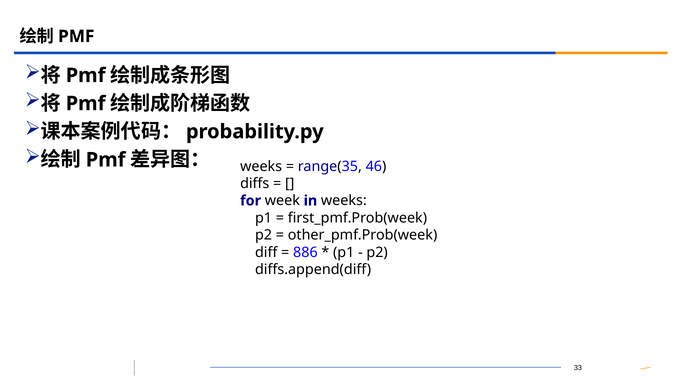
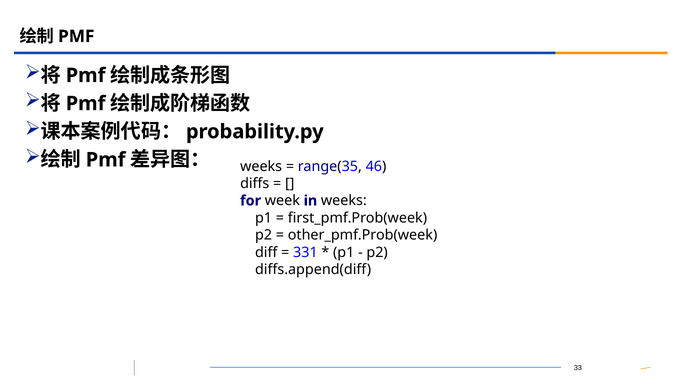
886: 886 -> 331
